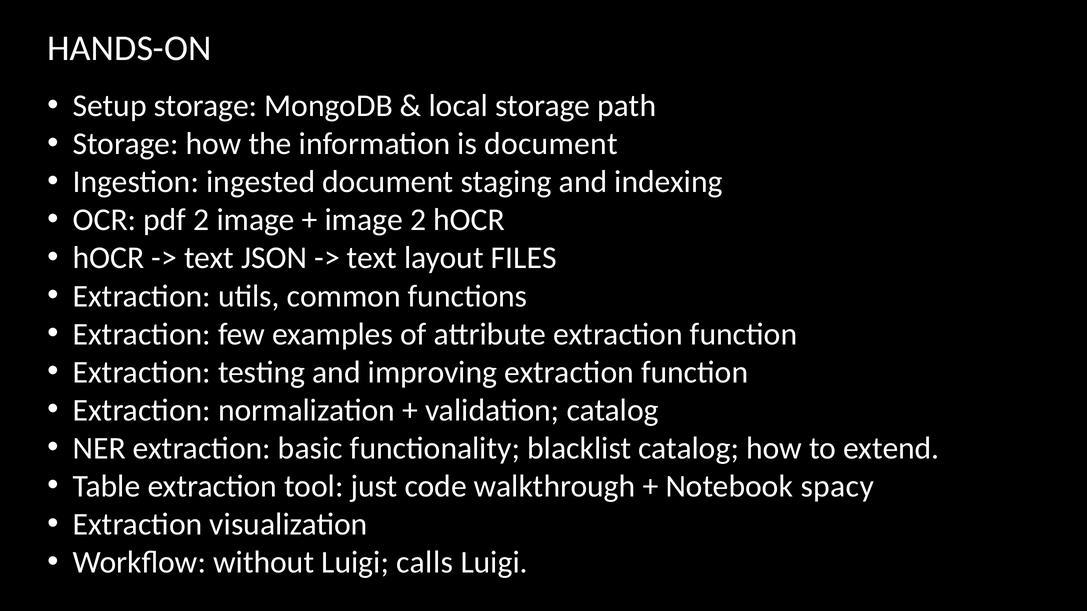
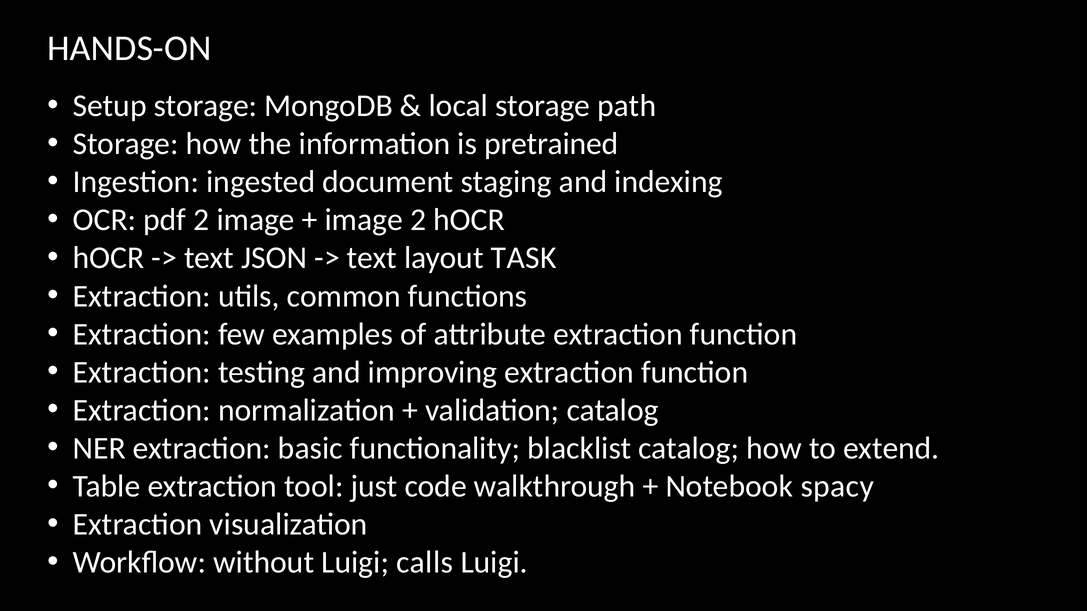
is document: document -> pretrained
FILES: FILES -> TASK
